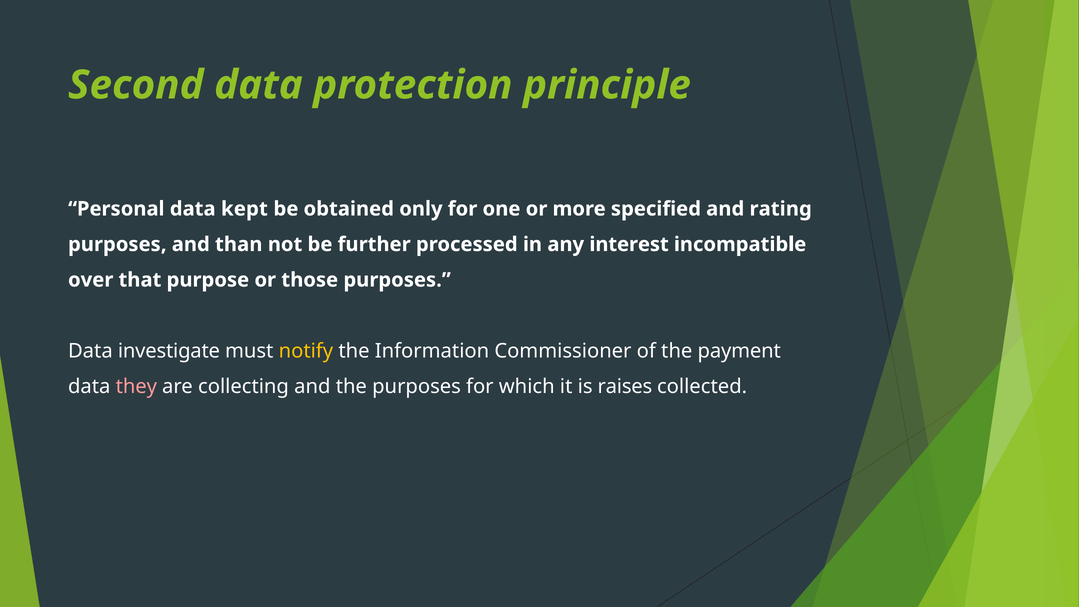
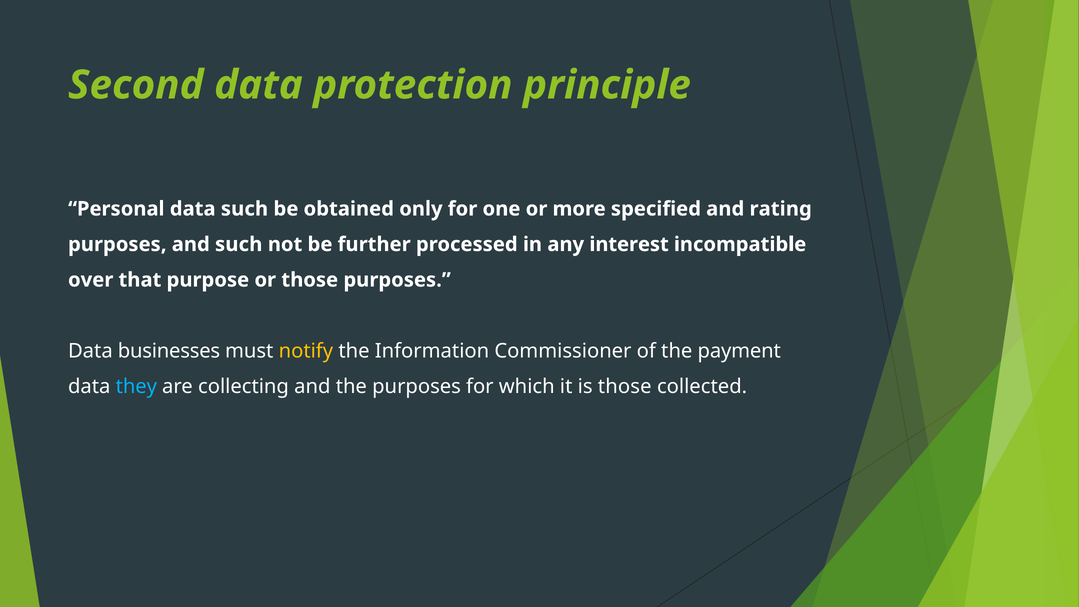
data kept: kept -> such
and than: than -> such
investigate: investigate -> businesses
they colour: pink -> light blue
is raises: raises -> those
